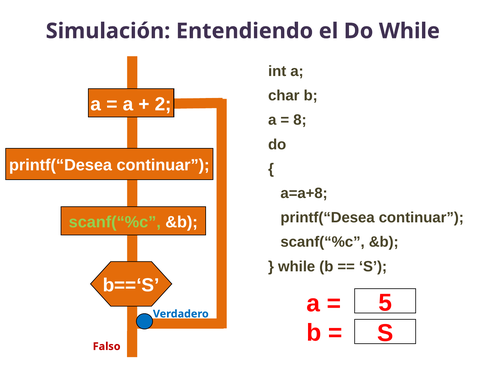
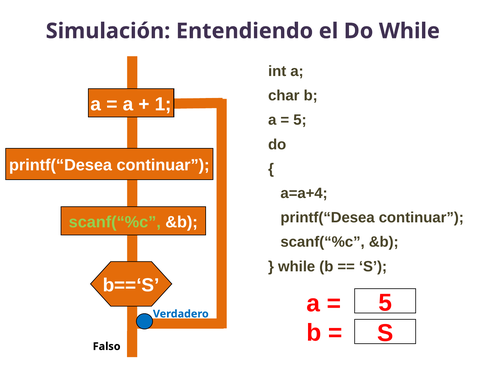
2: 2 -> 1
8 at (300, 120): 8 -> 5
a=a+8: a=a+8 -> a=a+4
Falso colour: red -> black
